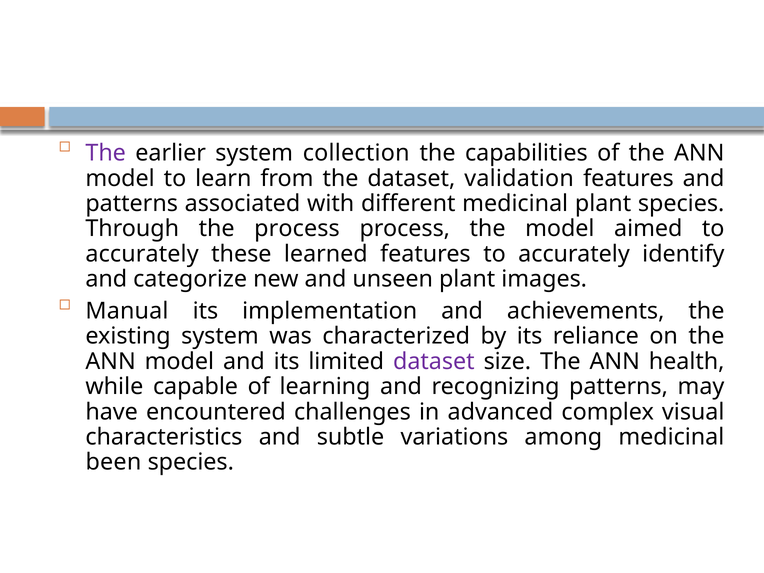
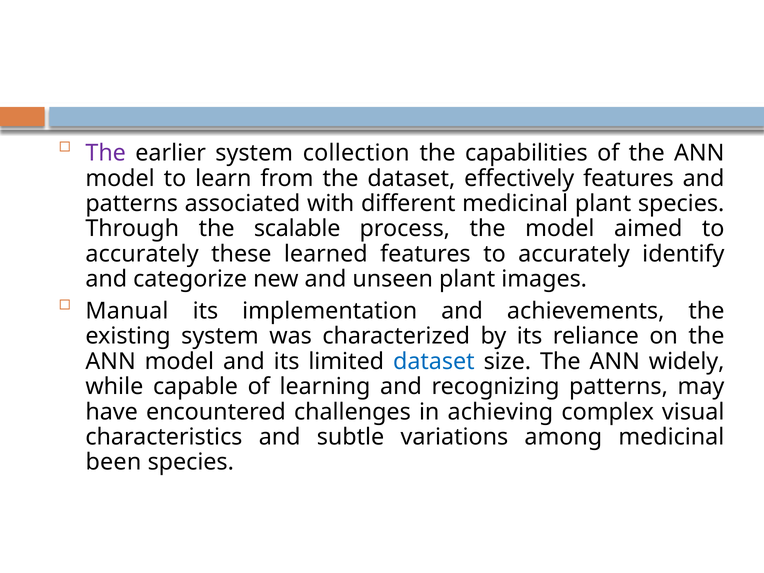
validation: validation -> effectively
the process: process -> scalable
dataset at (434, 361) colour: purple -> blue
health: health -> widely
advanced: advanced -> achieving
